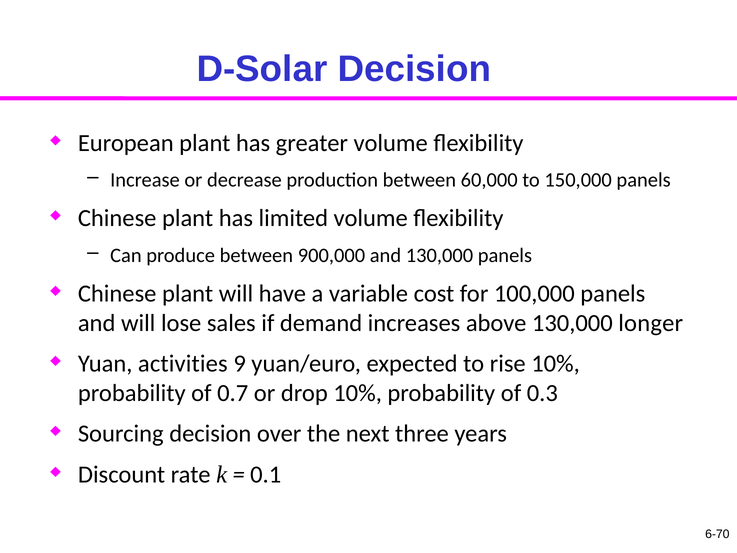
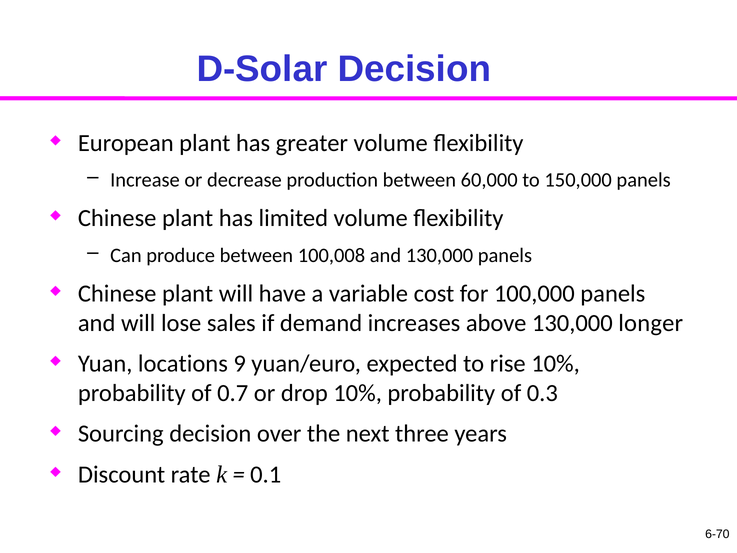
900,000: 900,000 -> 100,008
activities: activities -> locations
